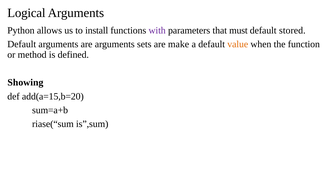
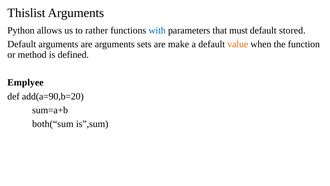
Logical: Logical -> Thislist
install: install -> rather
with colour: purple -> blue
Showing: Showing -> Emplyee
add(a=15,b=20: add(a=15,b=20 -> add(a=90,b=20
riase(“sum: riase(“sum -> both(“sum
